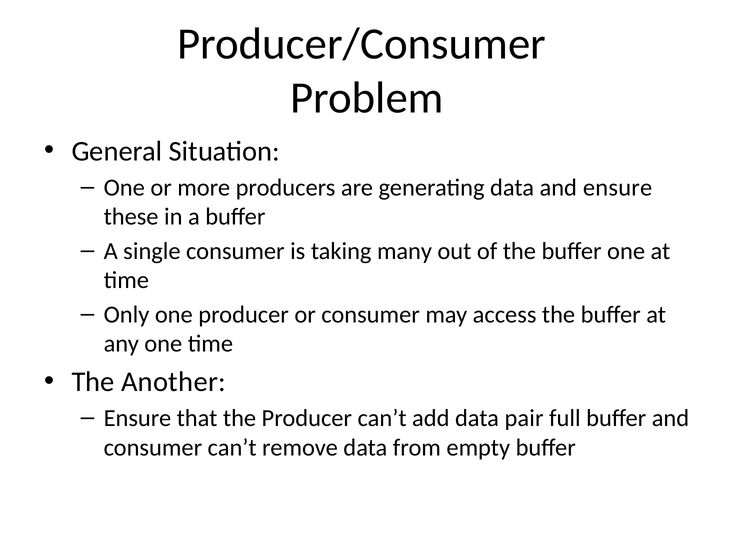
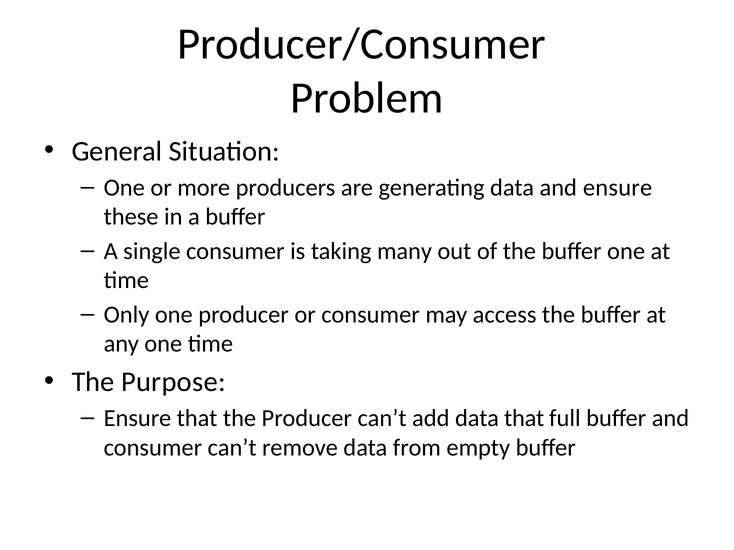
Another: Another -> Purpose
data pair: pair -> that
